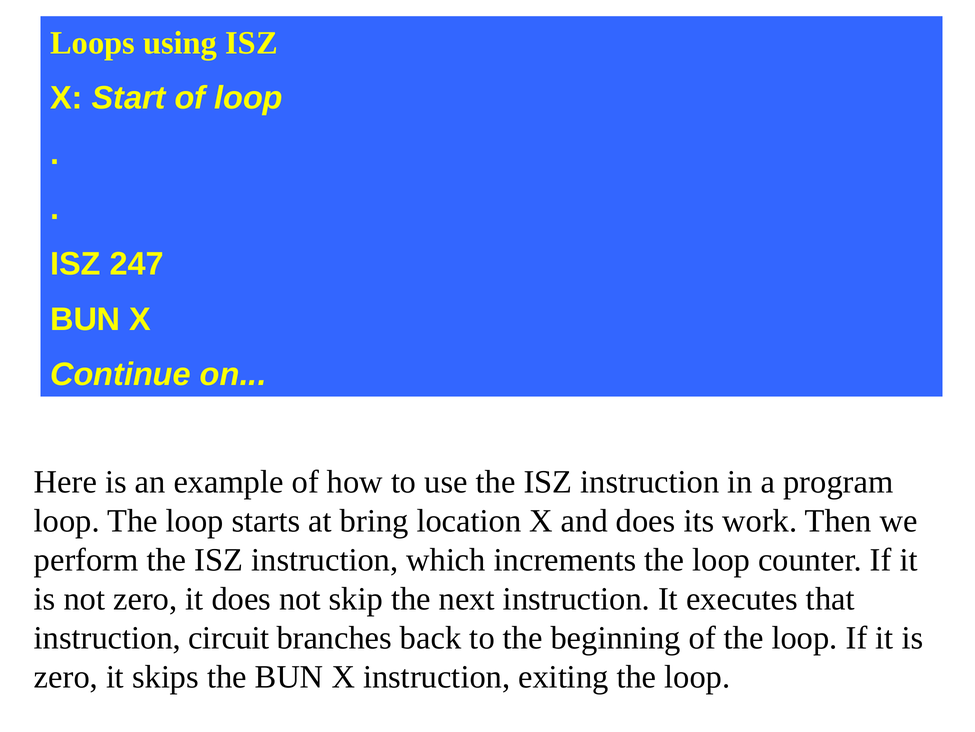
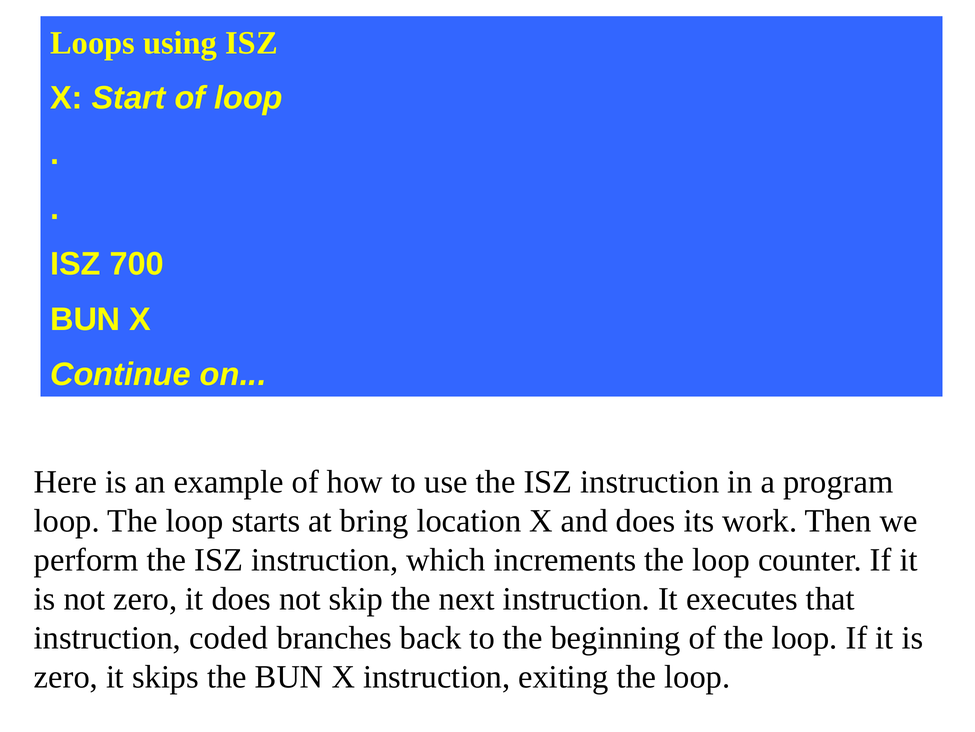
247: 247 -> 700
circuit: circuit -> coded
